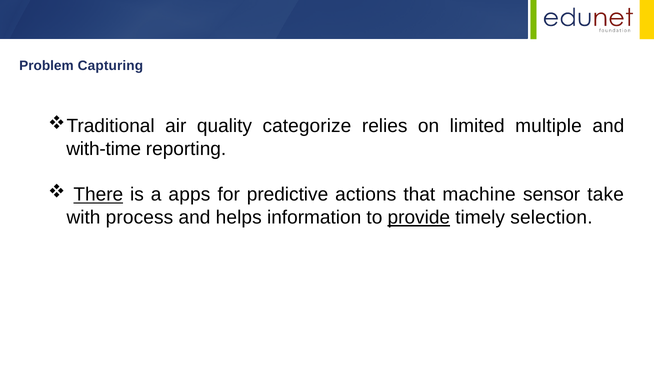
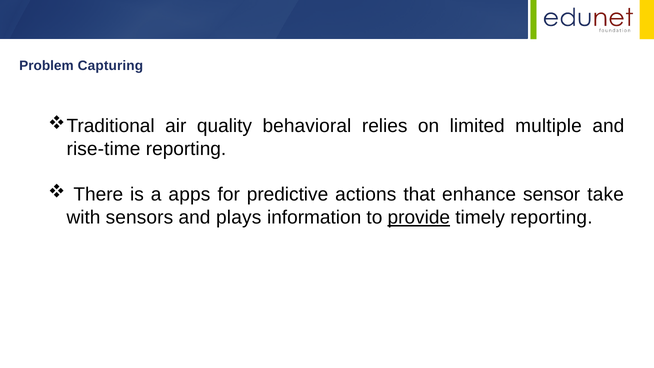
categorize: categorize -> behavioral
with-time: with-time -> rise-time
There underline: present -> none
machine: machine -> enhance
process: process -> sensors
helps: helps -> plays
timely selection: selection -> reporting
